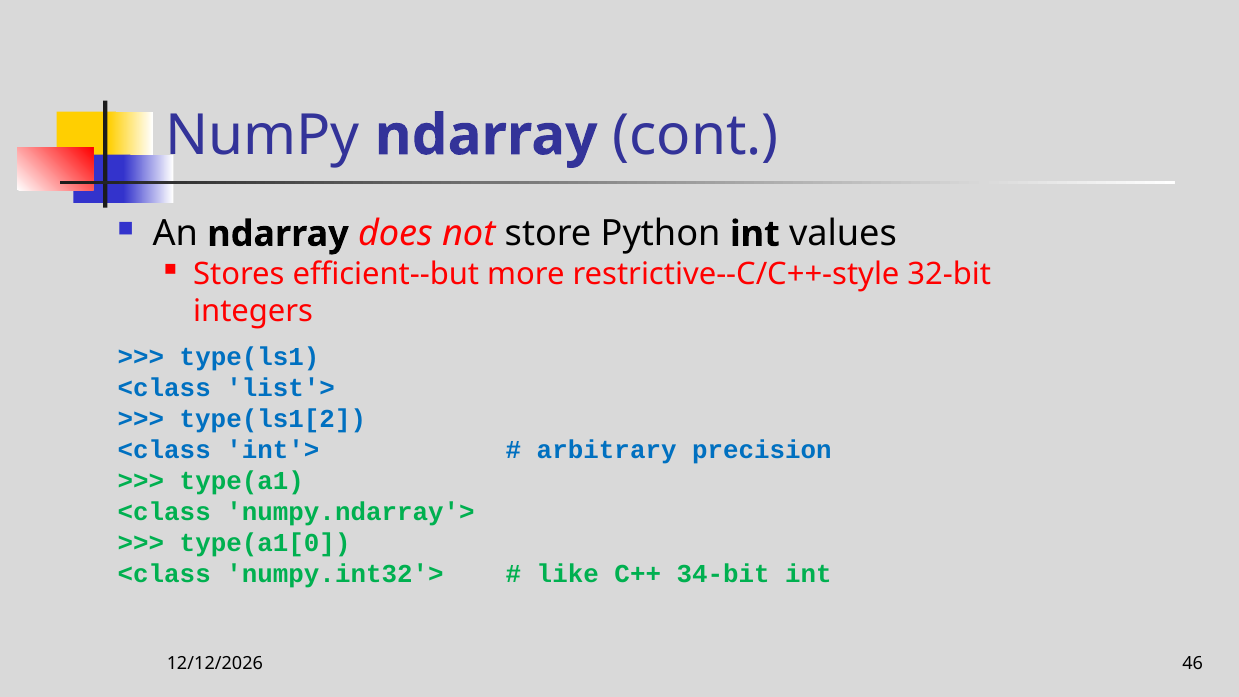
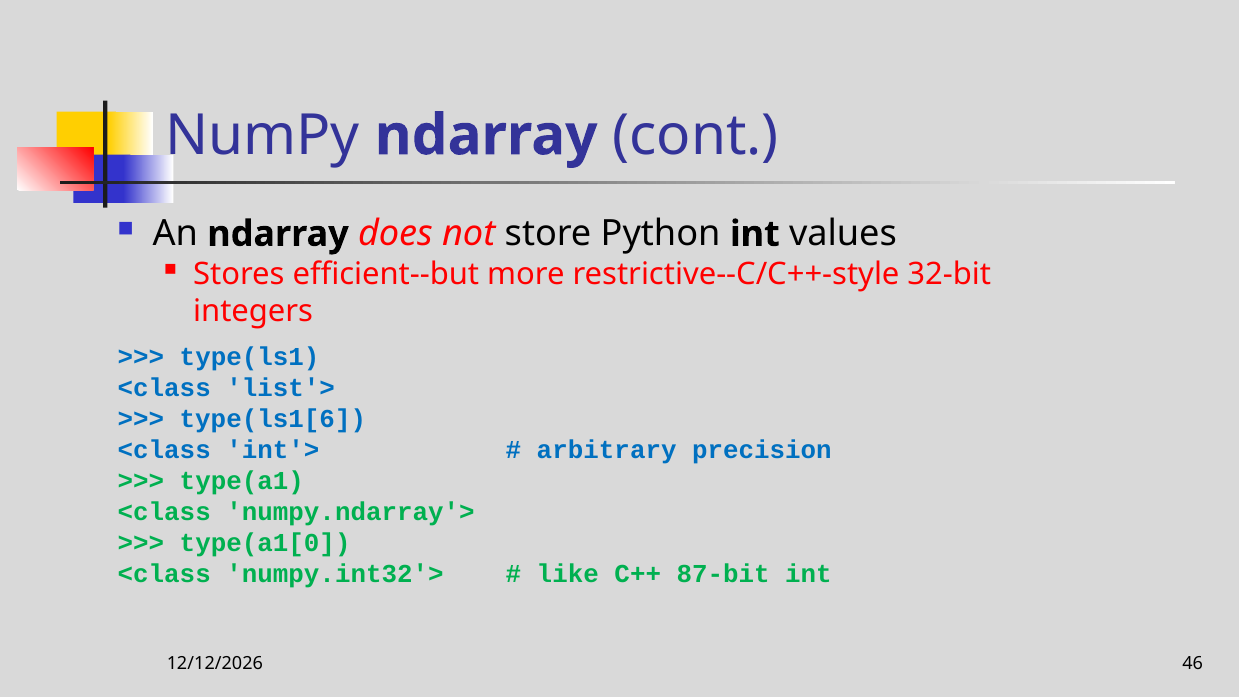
type(ls1[2: type(ls1[2 -> type(ls1[6
34-bit: 34-bit -> 87-bit
